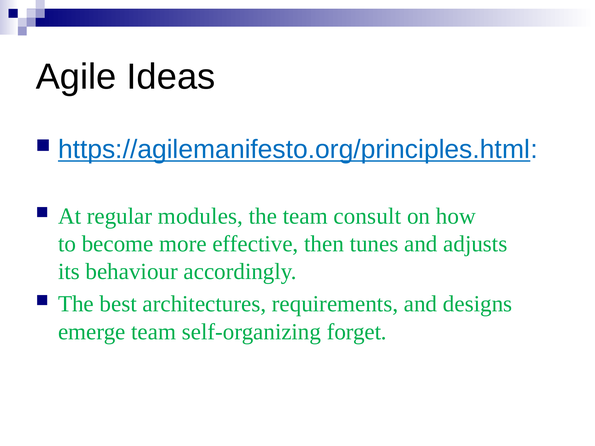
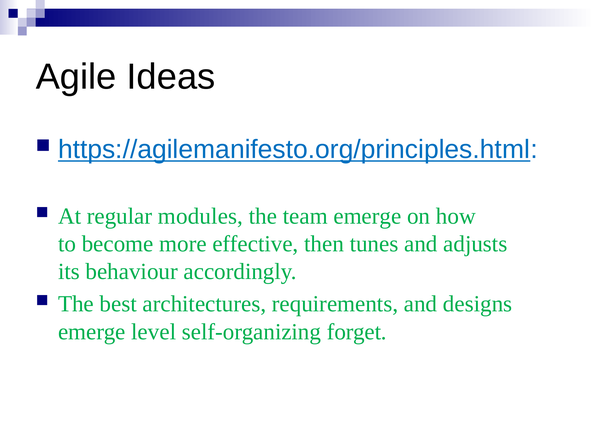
team consult: consult -> emerge
emerge team: team -> level
